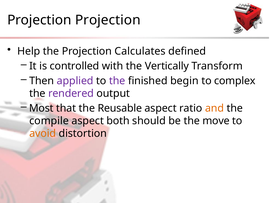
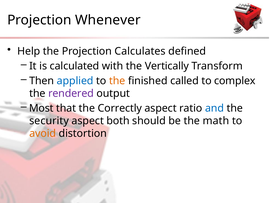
Projection Projection: Projection -> Whenever
controlled: controlled -> calculated
applied colour: purple -> blue
the at (117, 81) colour: purple -> orange
begin: begin -> called
Reusable: Reusable -> Correctly
and colour: orange -> blue
compile: compile -> security
move: move -> math
